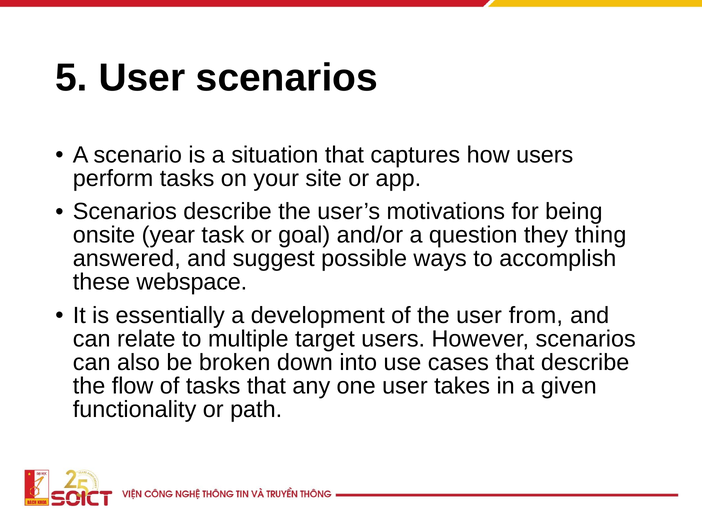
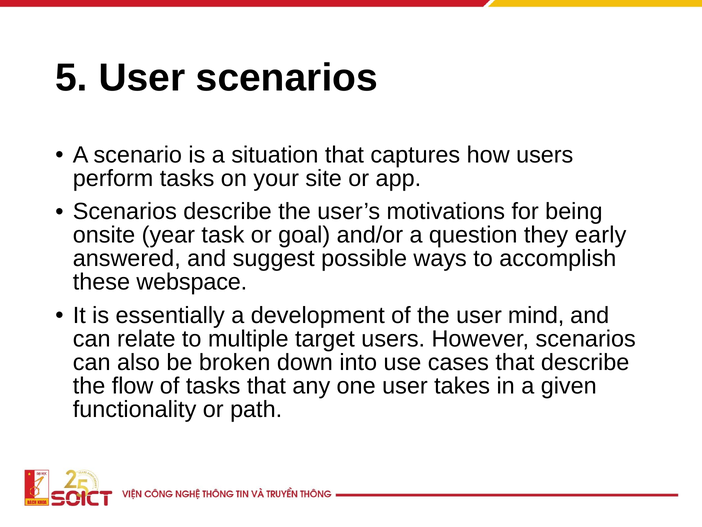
thing: thing -> early
from: from -> mind
